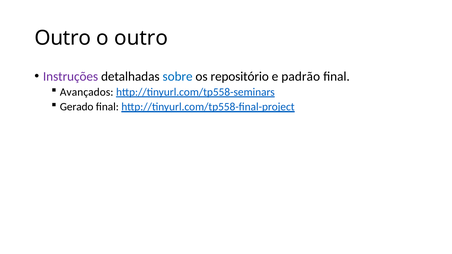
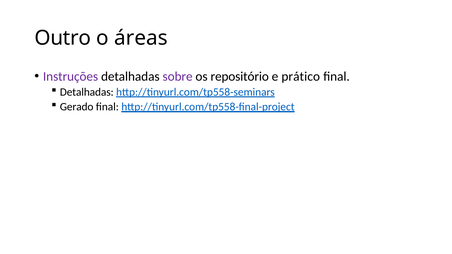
o outro: outro -> áreas
sobre colour: blue -> purple
padrão: padrão -> prático
Avançados at (87, 92): Avançados -> Detalhadas
